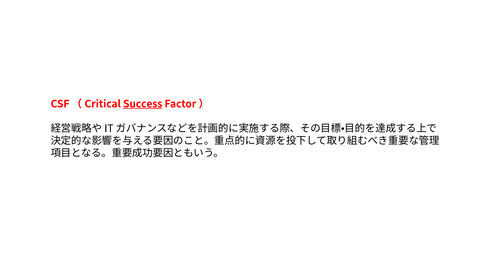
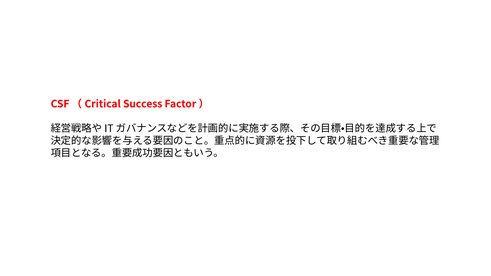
Success underline: present -> none
